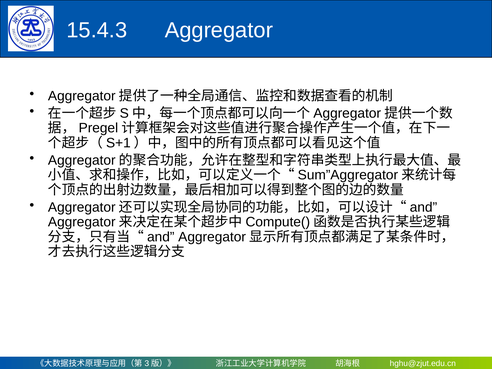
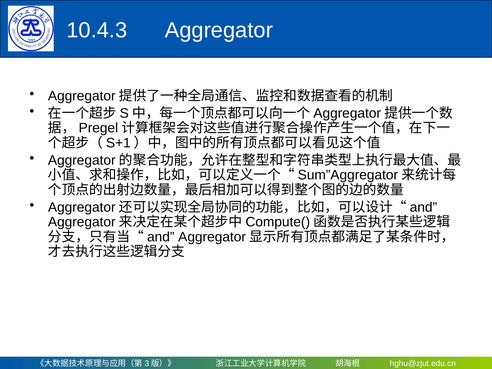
15.4.3: 15.4.3 -> 10.4.3
